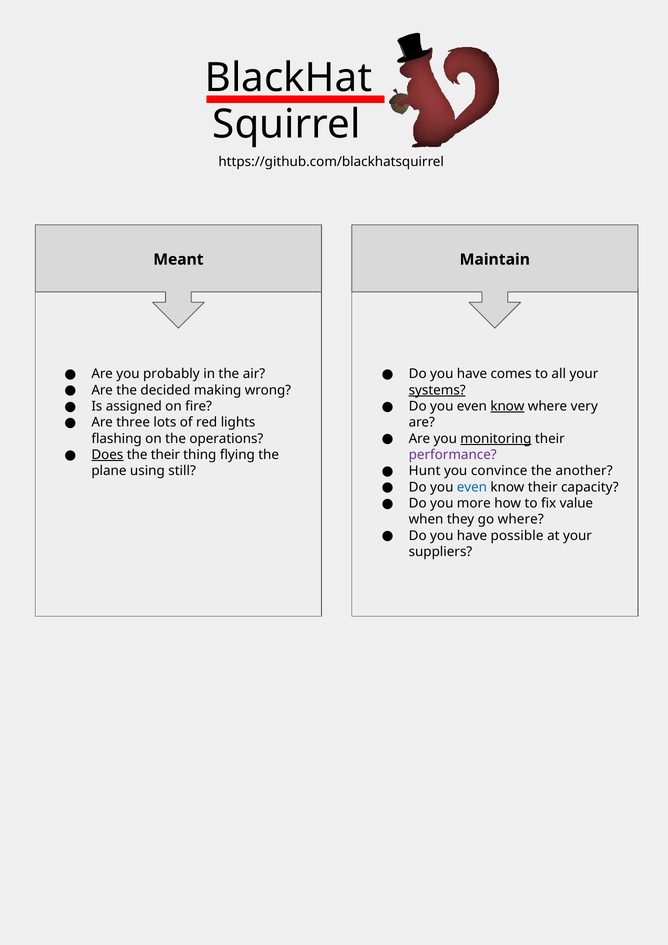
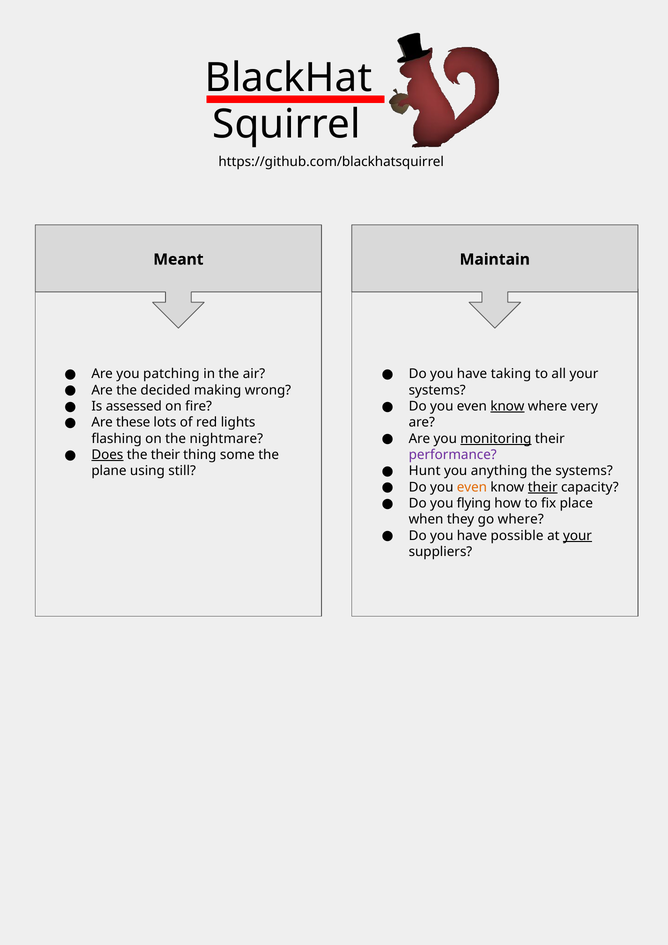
probably: probably -> patching
comes: comes -> taking
systems at (437, 390) underline: present -> none
assigned: assigned -> assessed
three: three -> these
operations: operations -> nightmare
flying: flying -> some
convince: convince -> anything
the another: another -> systems
even at (472, 487) colour: blue -> orange
their at (543, 487) underline: none -> present
more: more -> flying
value: value -> place
your at (577, 536) underline: none -> present
